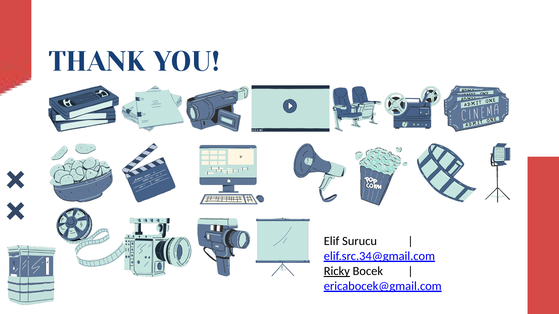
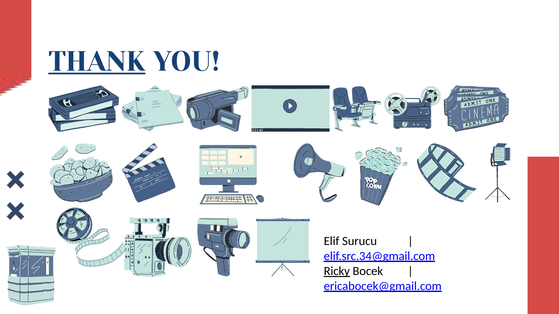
THANK underline: none -> present
